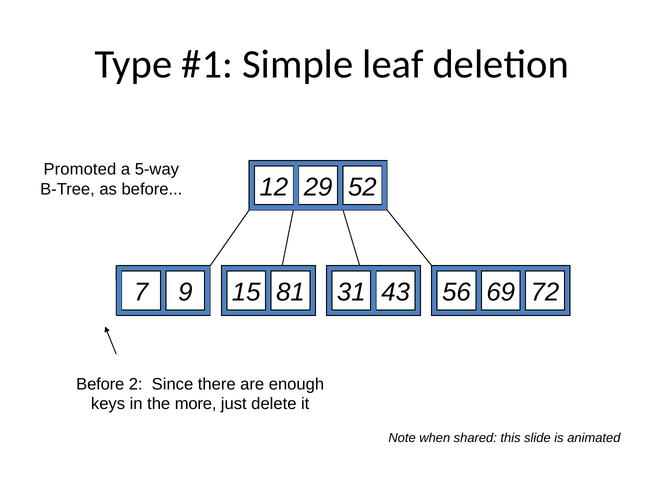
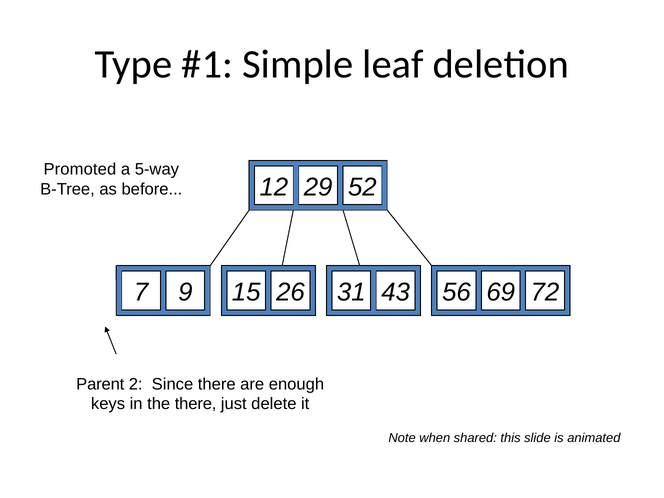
81: 81 -> 26
Before at (100, 384): Before -> Parent
the more: more -> there
